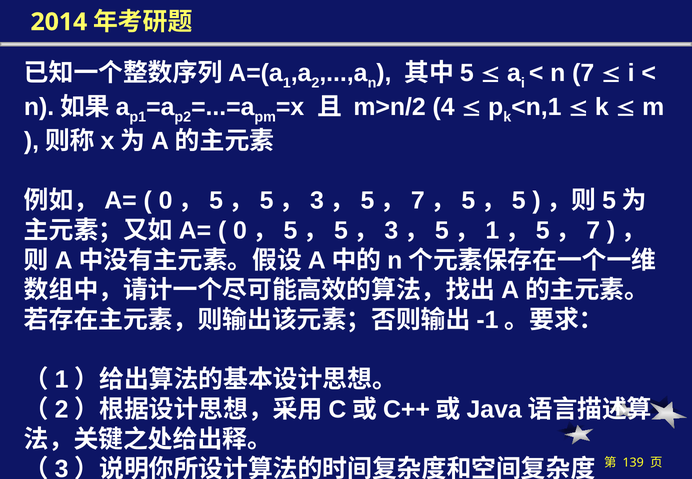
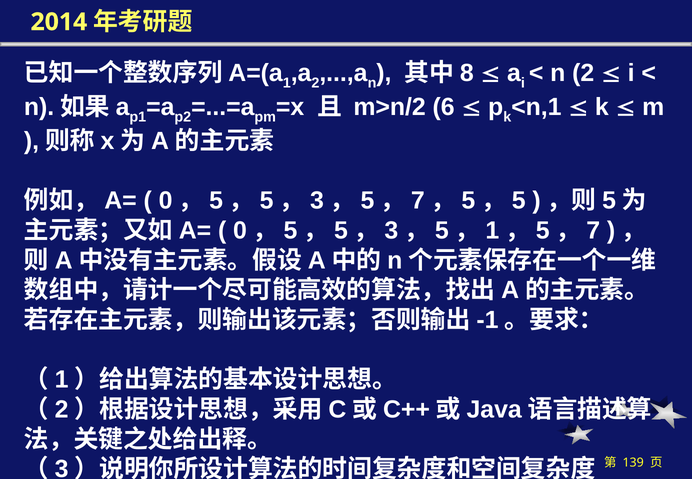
5 at (467, 73): 5 -> 8
n 7: 7 -> 2
4: 4 -> 6
